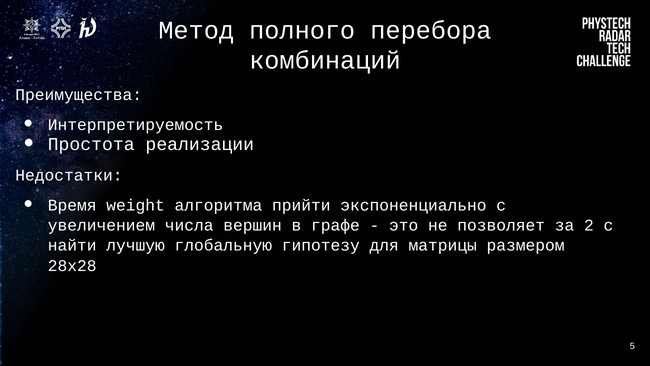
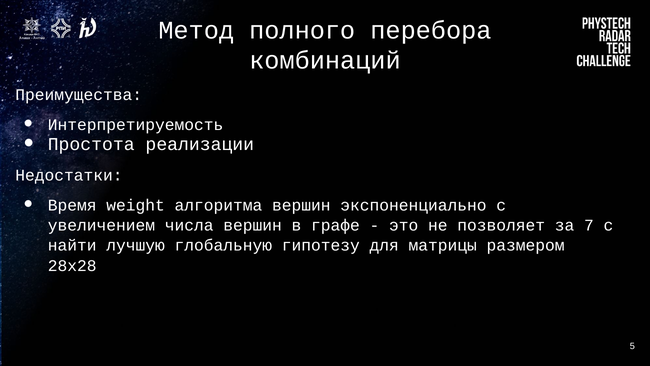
алгоритма прийти: прийти -> вершин
2: 2 -> 7
